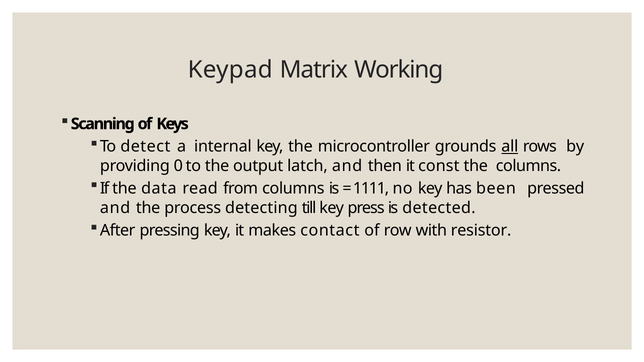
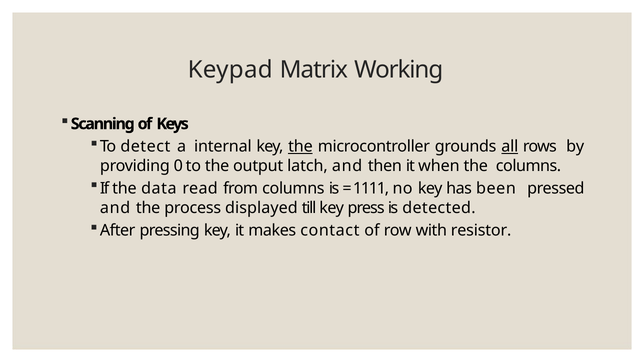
the at (300, 147) underline: none -> present
const: const -> when
detecting: detecting -> displayed
